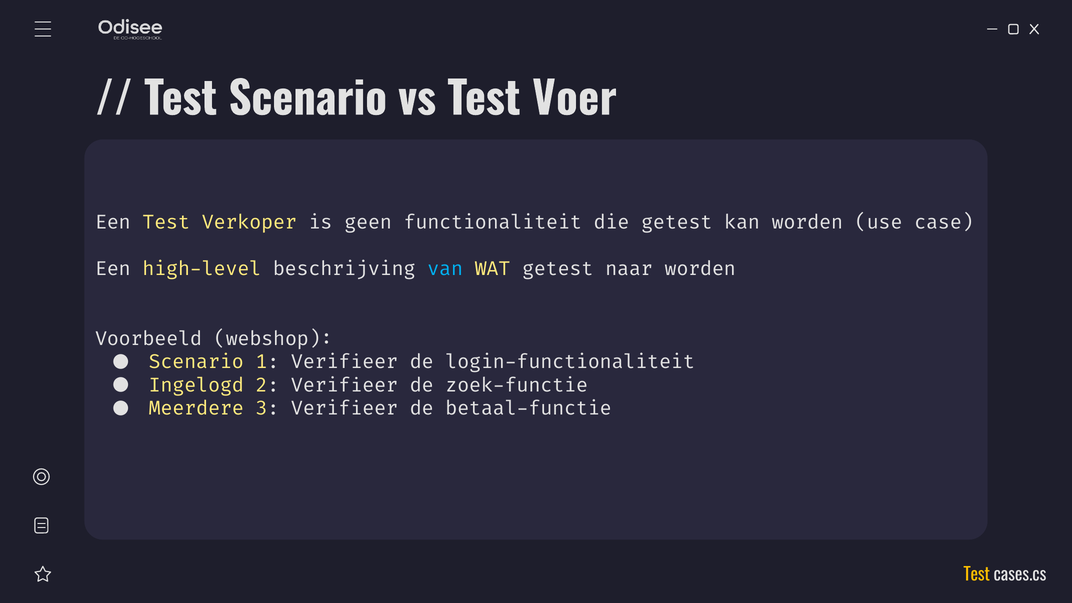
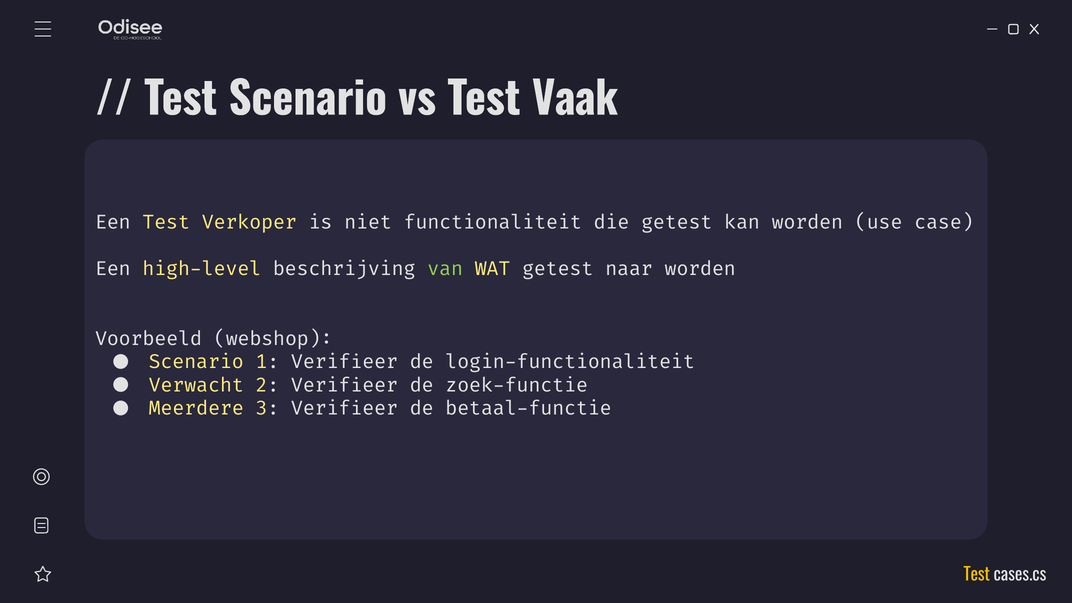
Voer: Voer -> Vaak
geen: geen -> niet
van colour: light blue -> light green
Ingelogd: Ingelogd -> Verwacht
